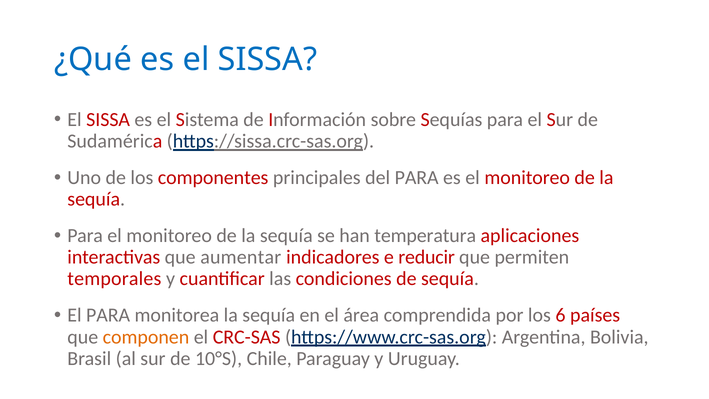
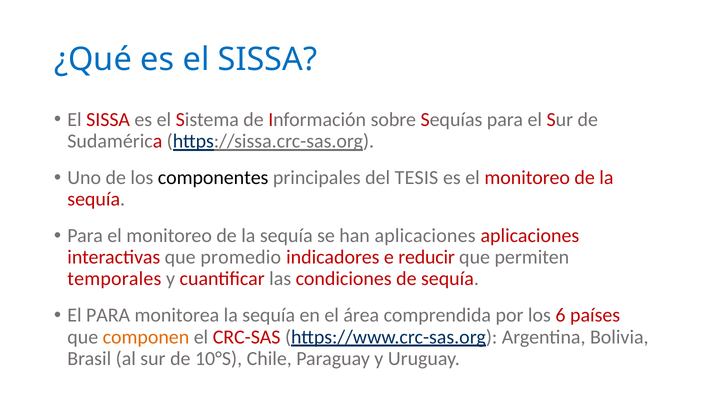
componentes colour: red -> black
del PARA: PARA -> TESIS
han temperatura: temperatura -> aplicaciones
aumentar: aumentar -> promedio
